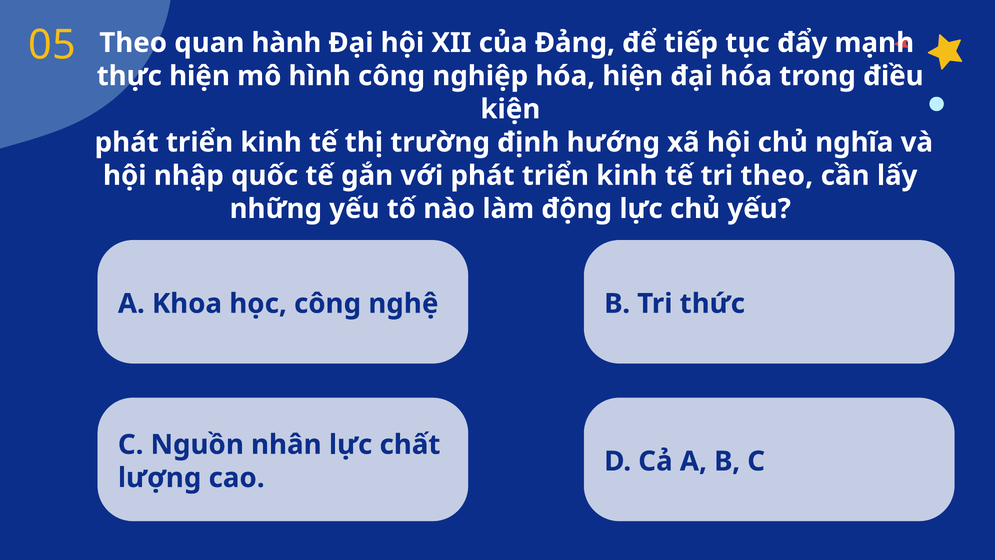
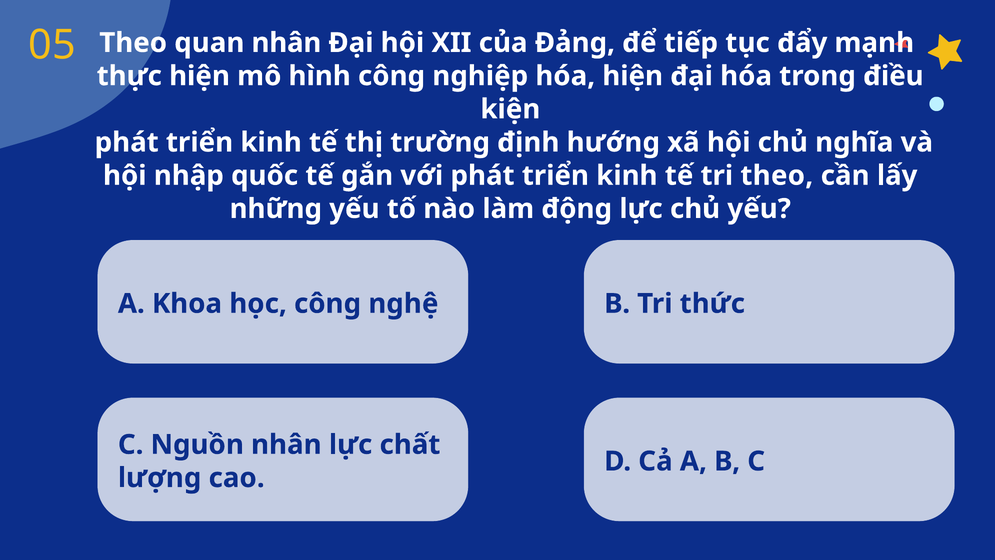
quan hành: hành -> nhân
